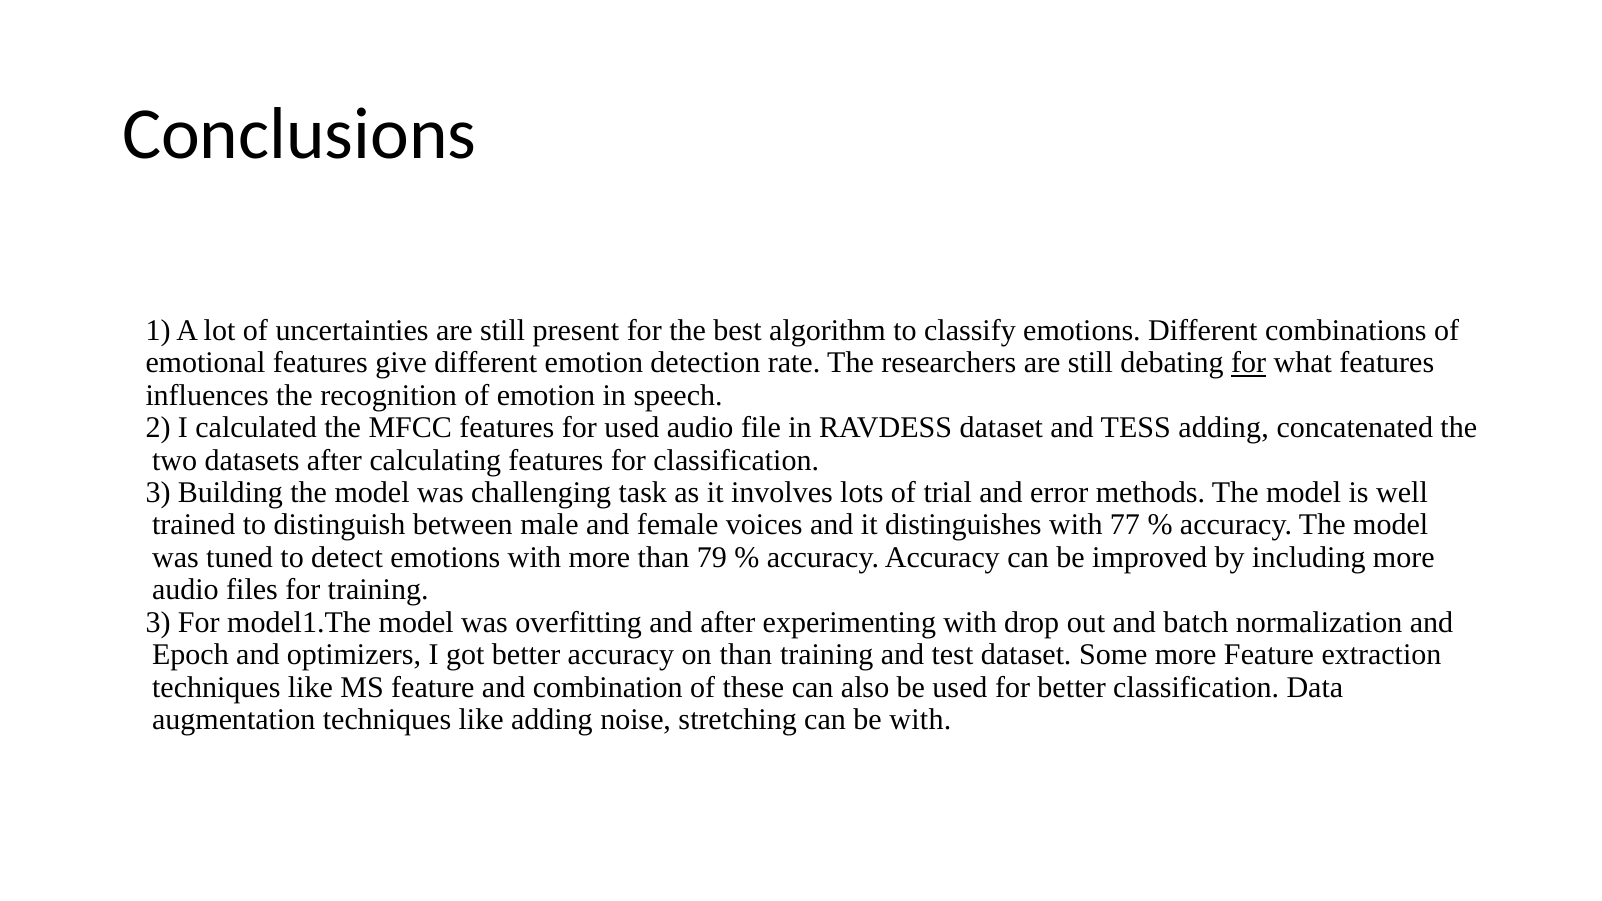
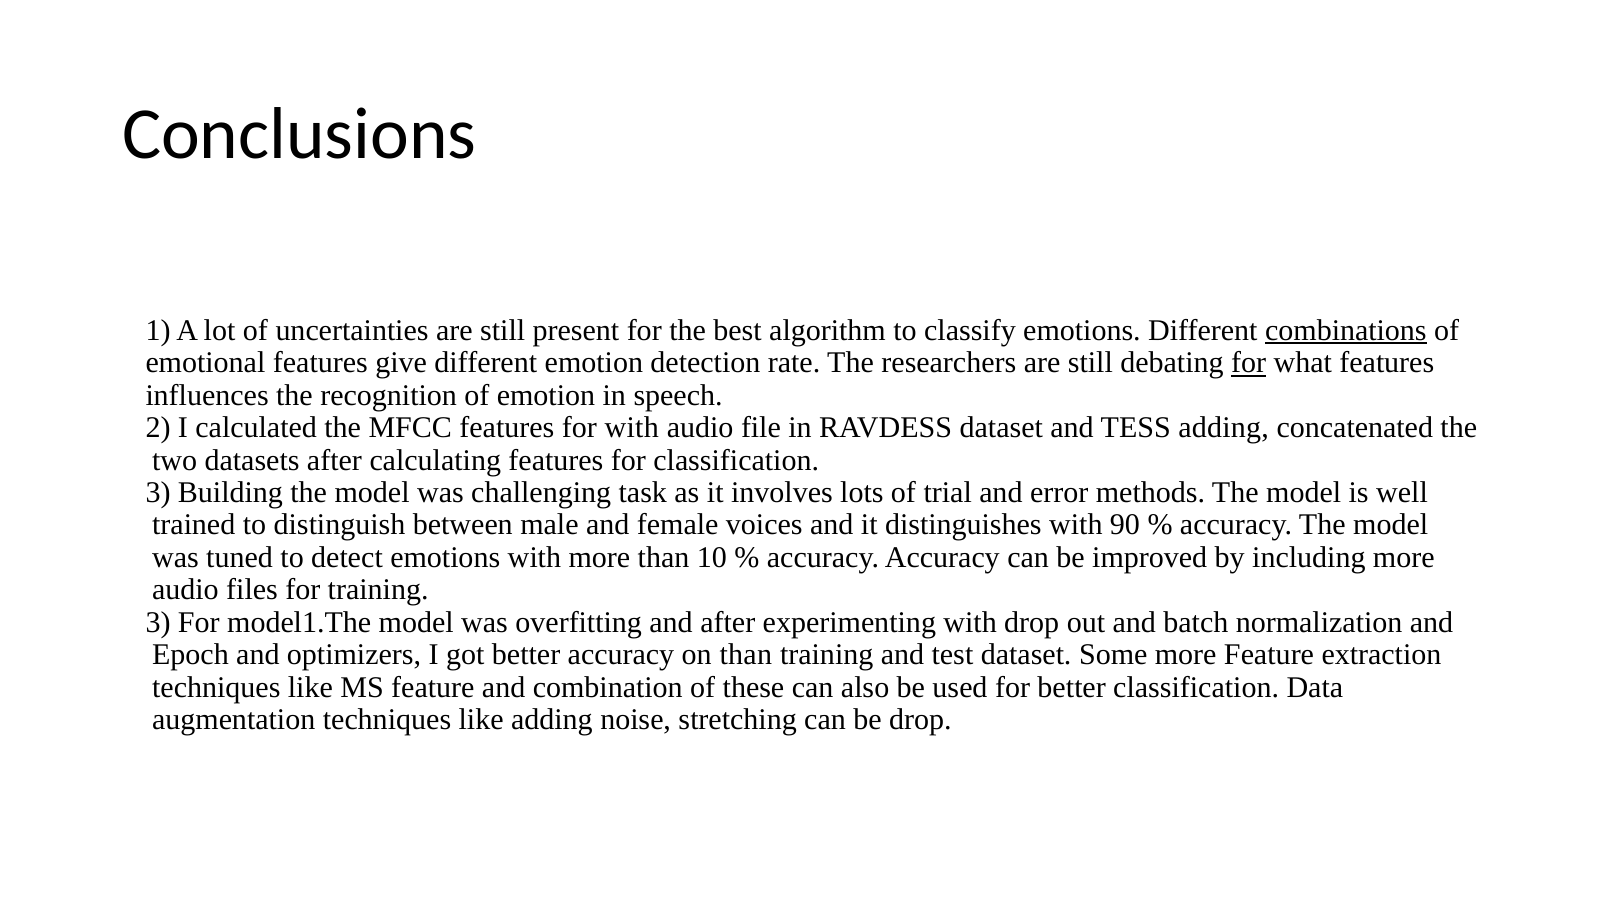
combinations underline: none -> present
for used: used -> with
77: 77 -> 90
79: 79 -> 10
be with: with -> drop
